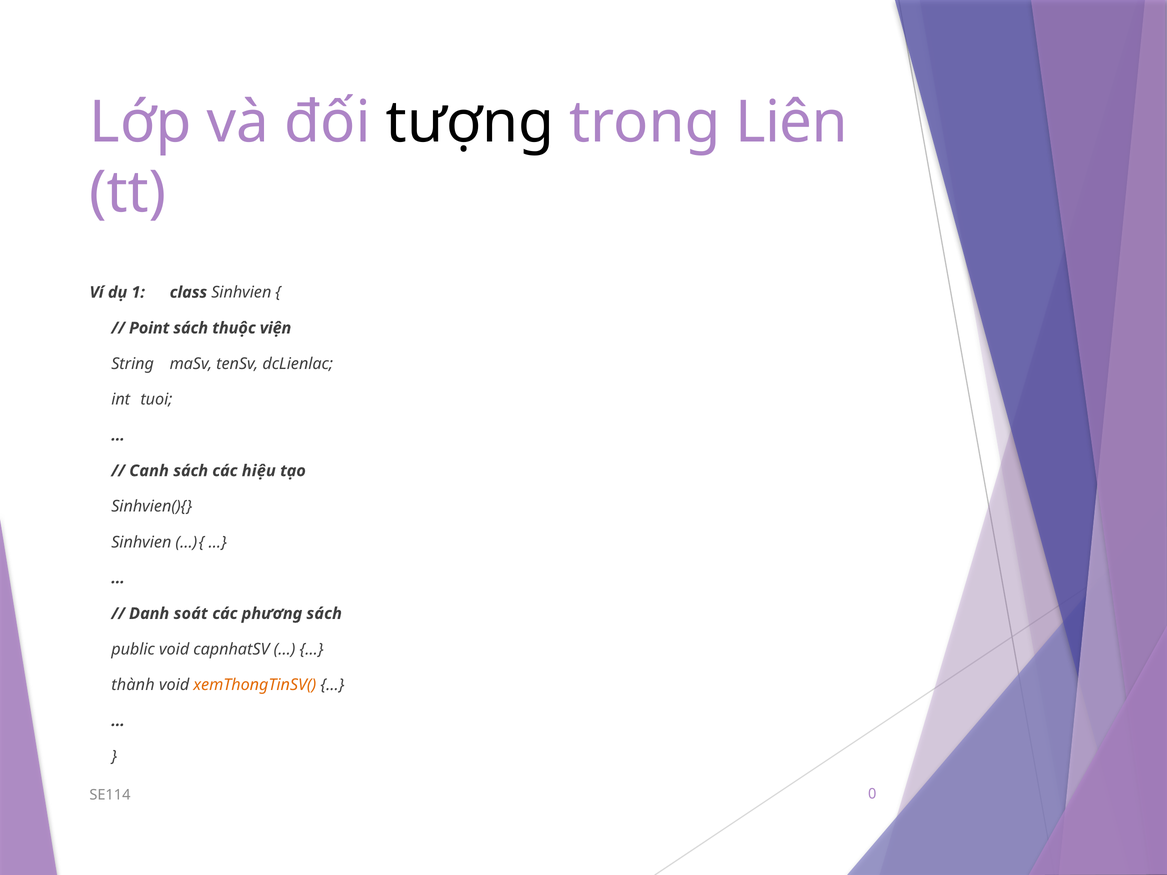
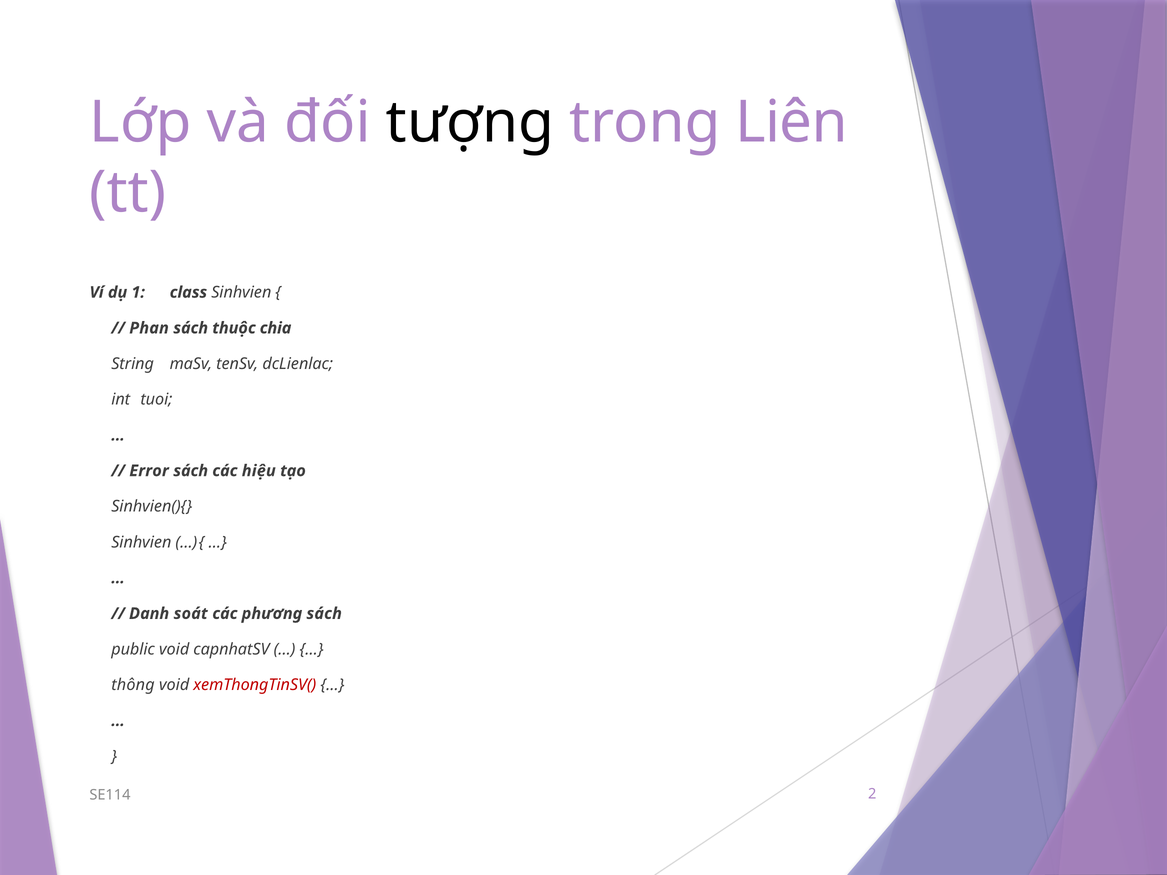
Point: Point -> Phan
viện: viện -> chia
Canh: Canh -> Error
thành: thành -> thông
xemThongTinSV( colour: orange -> red
0: 0 -> 2
